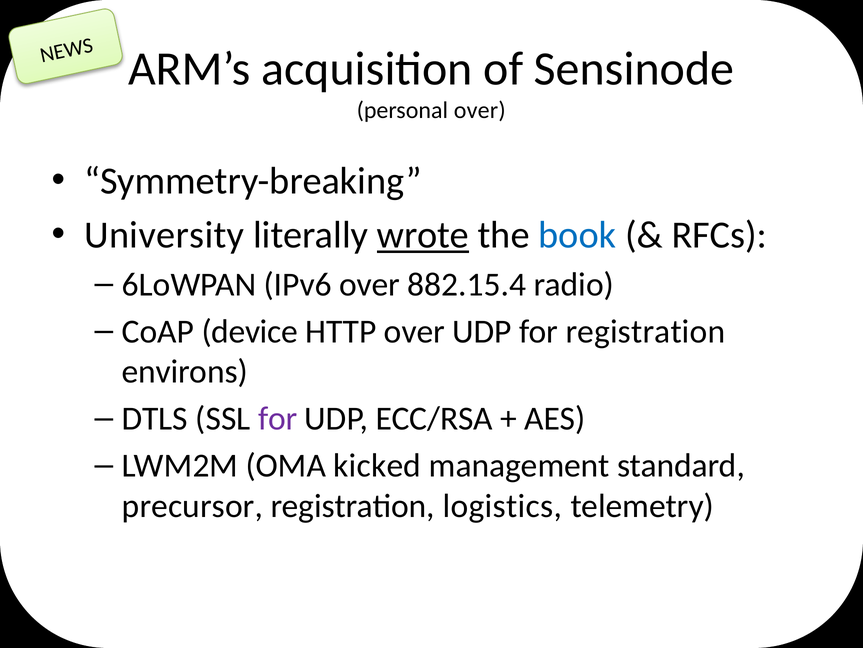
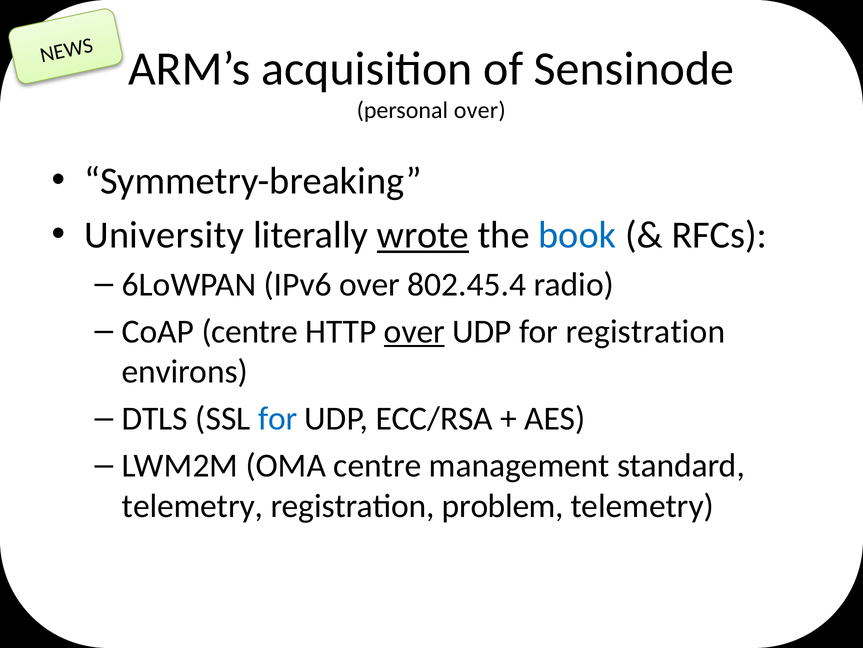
882.15.4: 882.15.4 -> 802.45.4
CoAP device: device -> centre
over at (414, 331) underline: none -> present
for at (278, 418) colour: purple -> blue
OMA kicked: kicked -> centre
precursor at (192, 505): precursor -> telemetry
logistics: logistics -> problem
